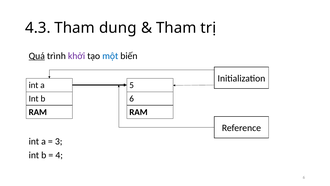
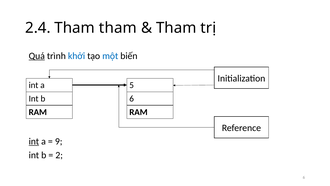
4.3: 4.3 -> 2.4
Tham dung: dung -> tham
khởi colour: purple -> blue
int at (34, 141) underline: none -> present
3: 3 -> 9
4: 4 -> 2
